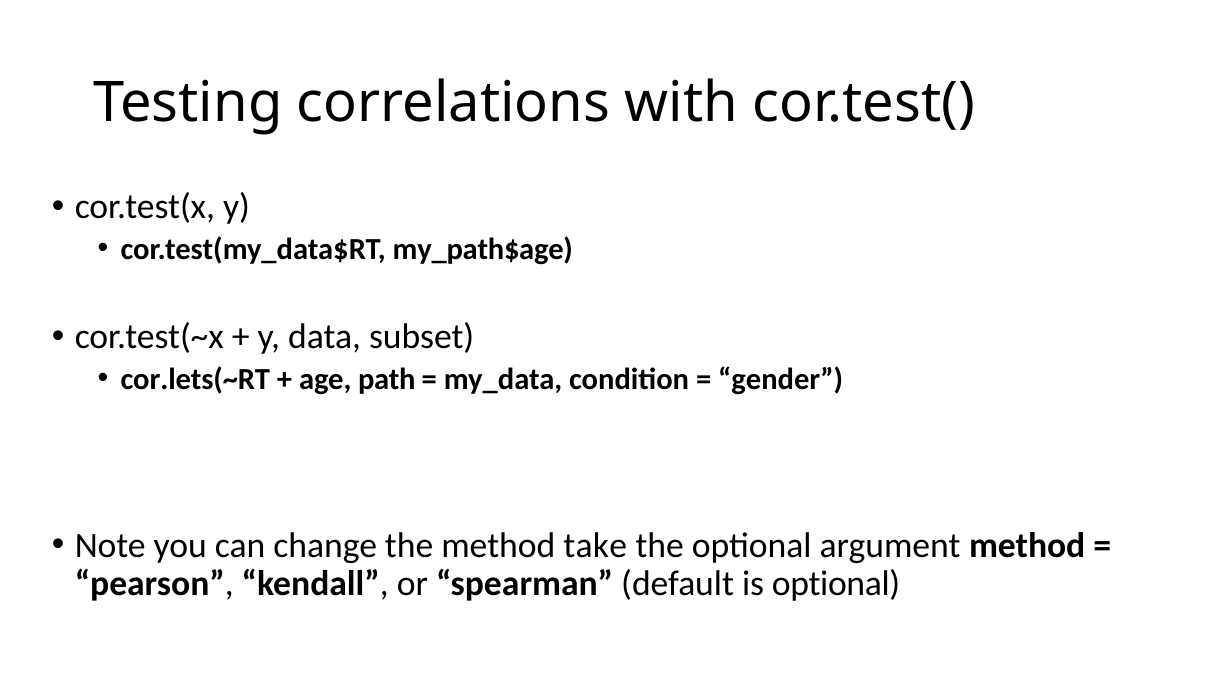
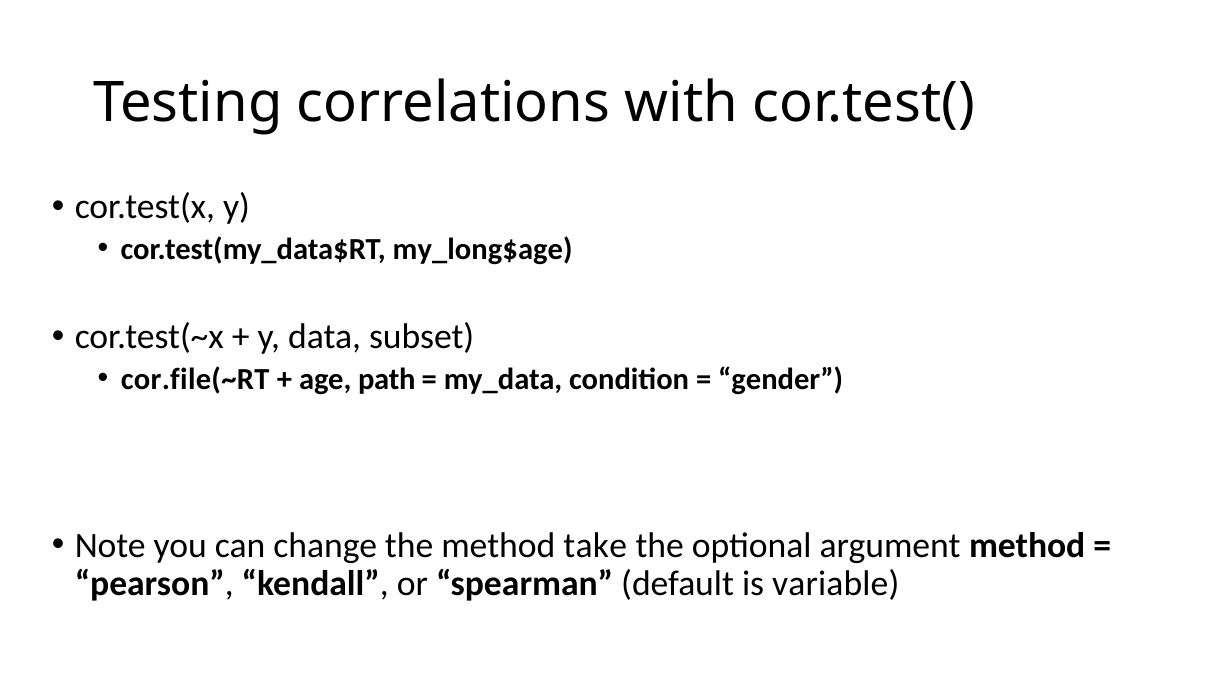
my_path$age: my_path$age -> my_long$age
cor.lets(~RT: cor.lets(~RT -> cor.file(~RT
is optional: optional -> variable
